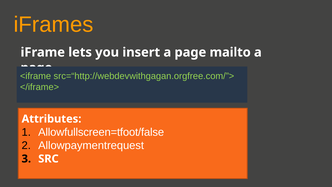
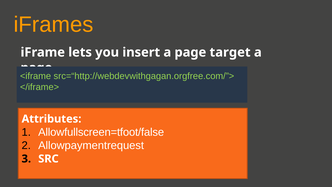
mailto: mailto -> target
